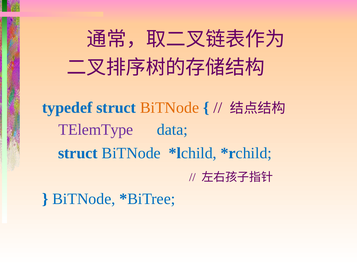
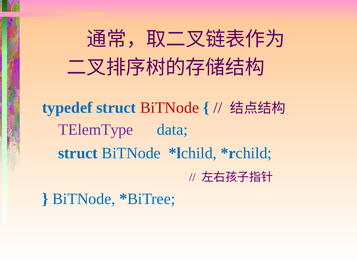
BiTNode at (170, 108) colour: orange -> red
